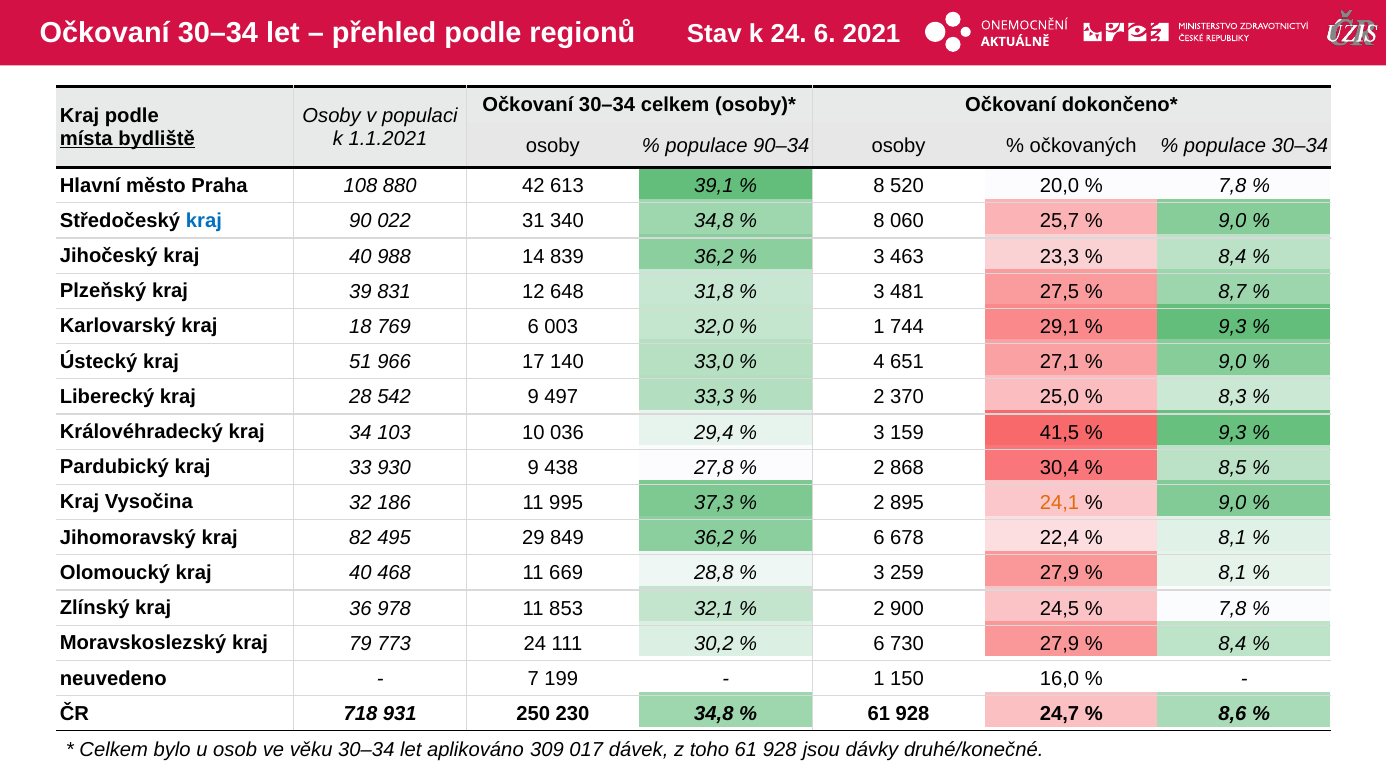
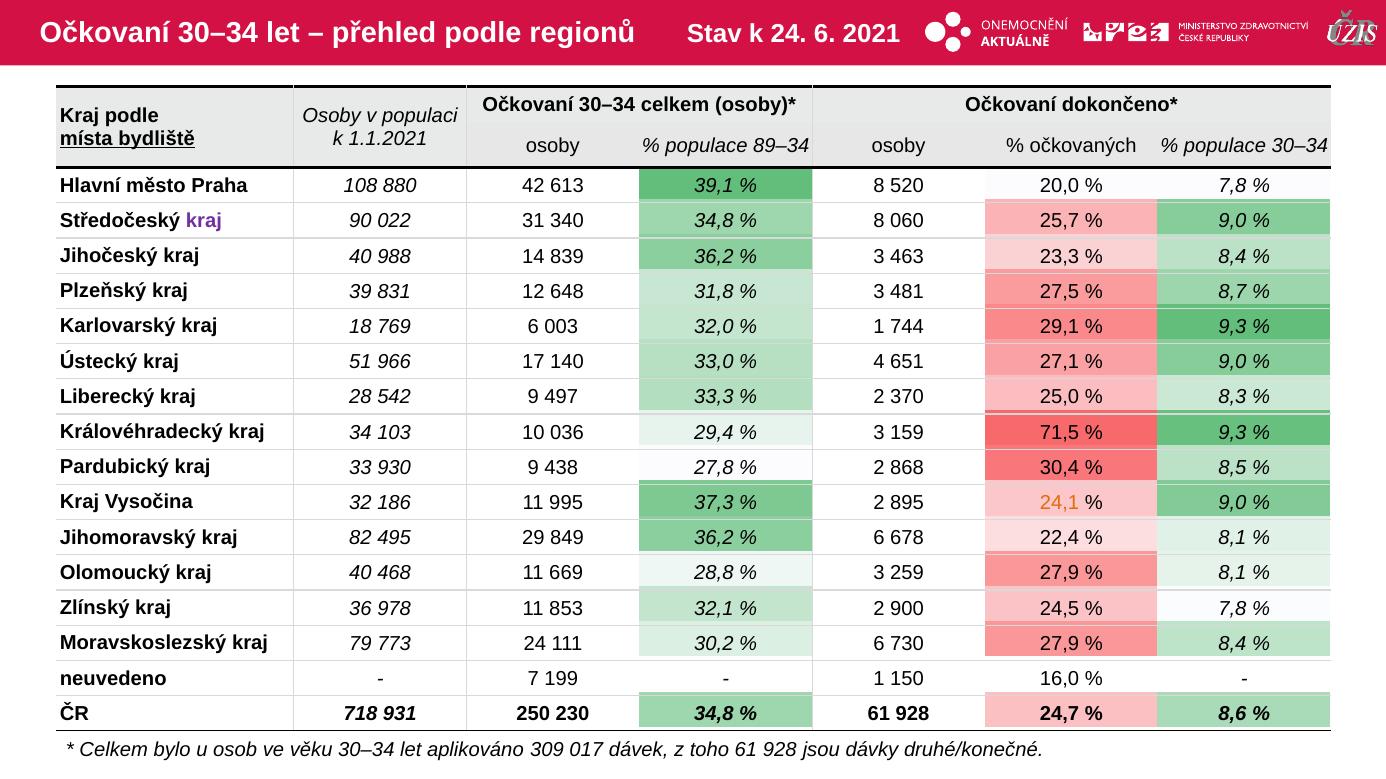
90–34: 90–34 -> 89–34
kraj at (204, 221) colour: blue -> purple
41,5: 41,5 -> 71,5
